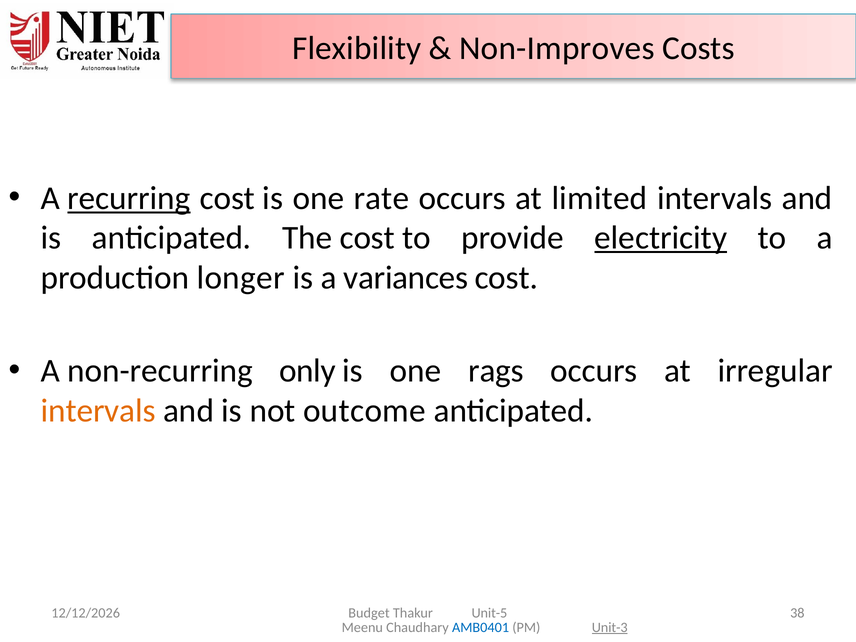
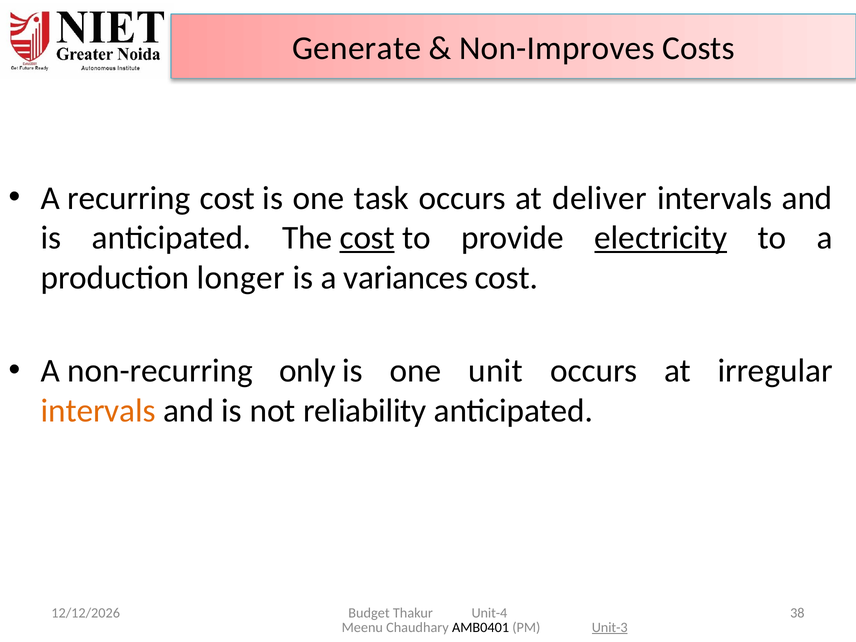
Flexibility: Flexibility -> Generate
recurring underline: present -> none
rate: rate -> task
limited: limited -> deliver
cost at (367, 238) underline: none -> present
rags: rags -> unit
outcome: outcome -> reliability
Unit-5: Unit-5 -> Unit-4
AMB0401 colour: blue -> black
